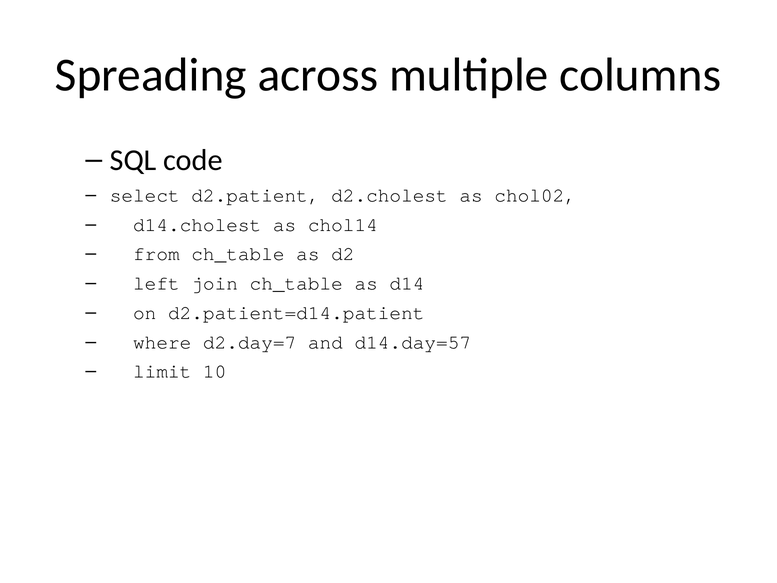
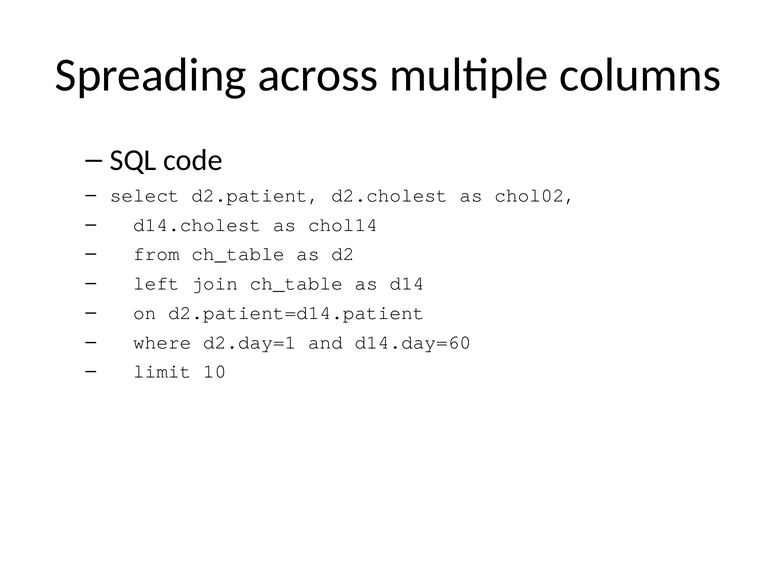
d2.day=7: d2.day=7 -> d2.day=1
d14.day=57: d14.day=57 -> d14.day=60
